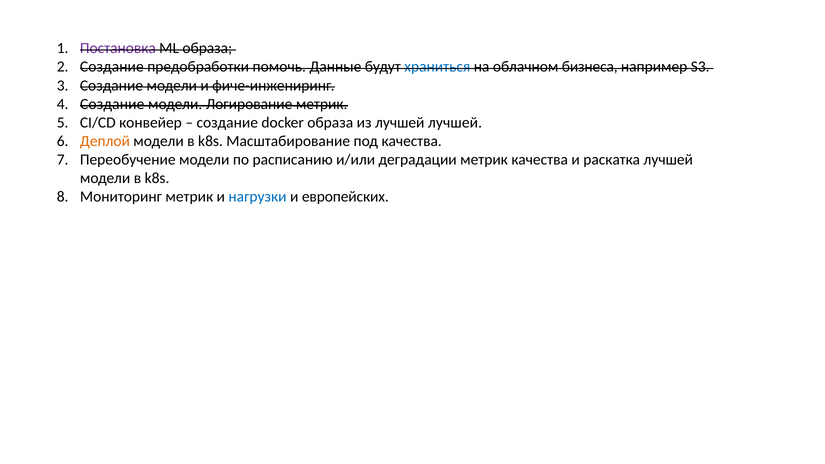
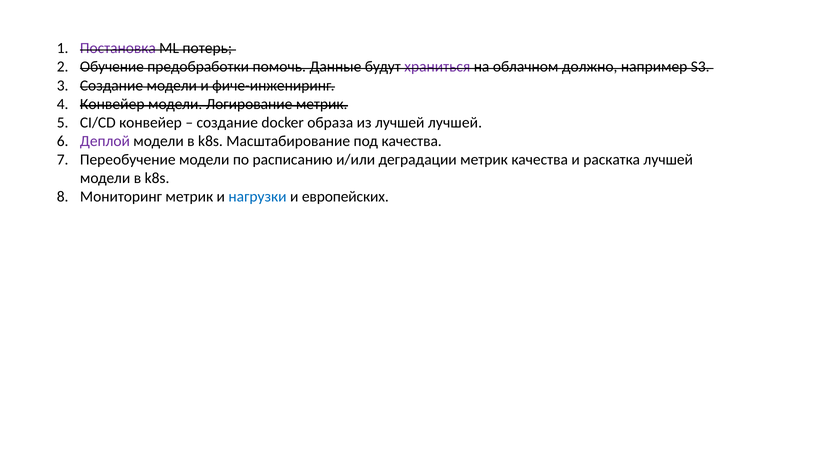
ML образа: образа -> потерь
Создание at (112, 67): Создание -> Обучение
храниться colour: blue -> purple
бизнеса: бизнеса -> должно
Создание at (112, 104): Создание -> Конвейер
Деплой colour: orange -> purple
